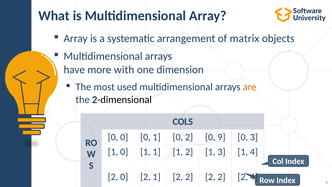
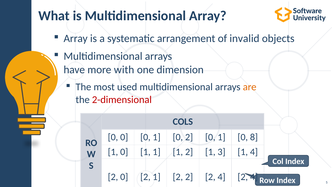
matrix: matrix -> invalid
2-dimensional colour: black -> red
2 0 9: 9 -> 1
0 3: 3 -> 8
2 at (222, 177): 2 -> 4
